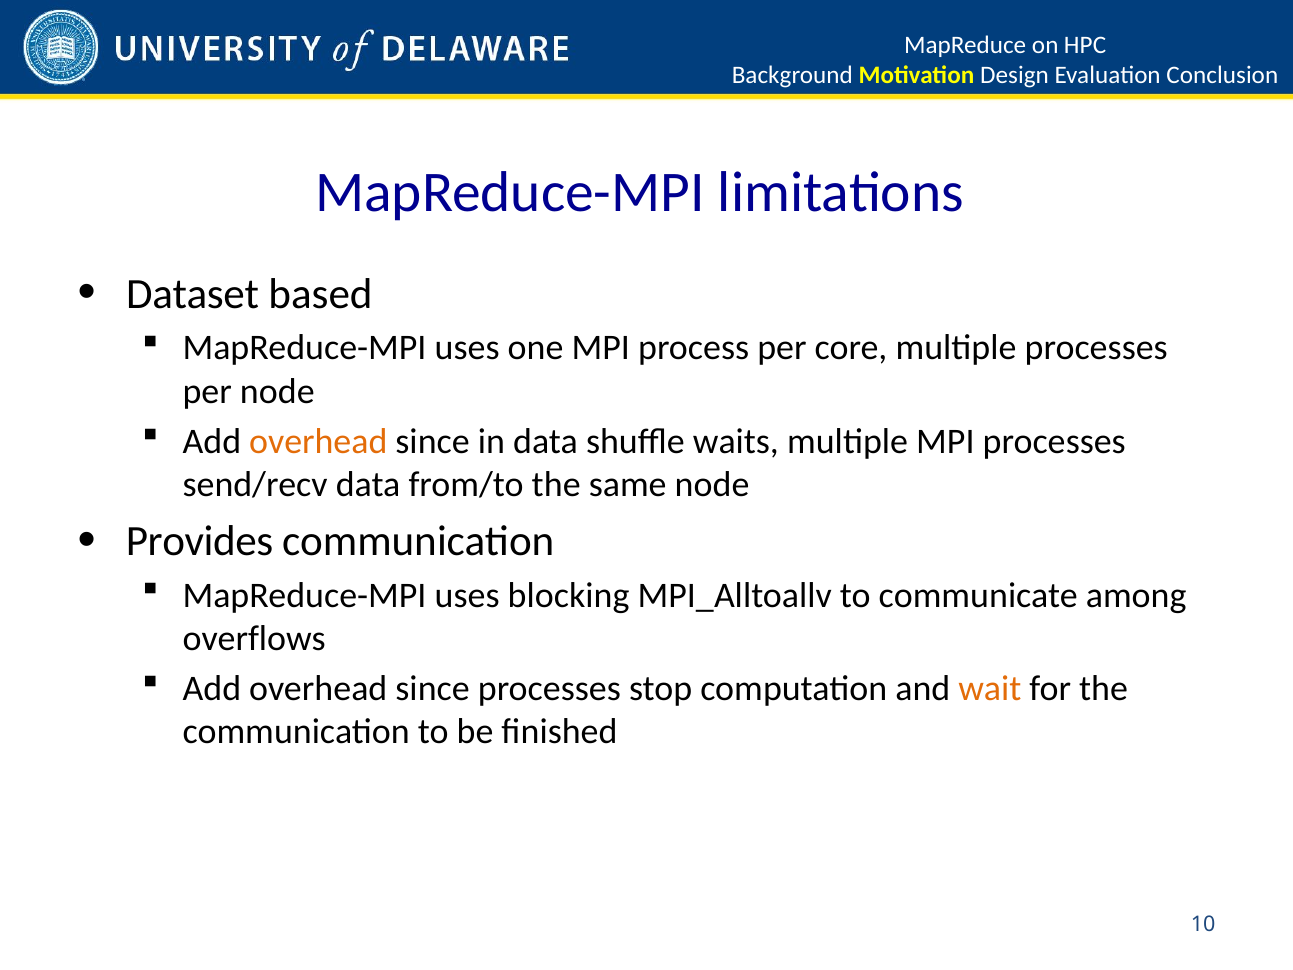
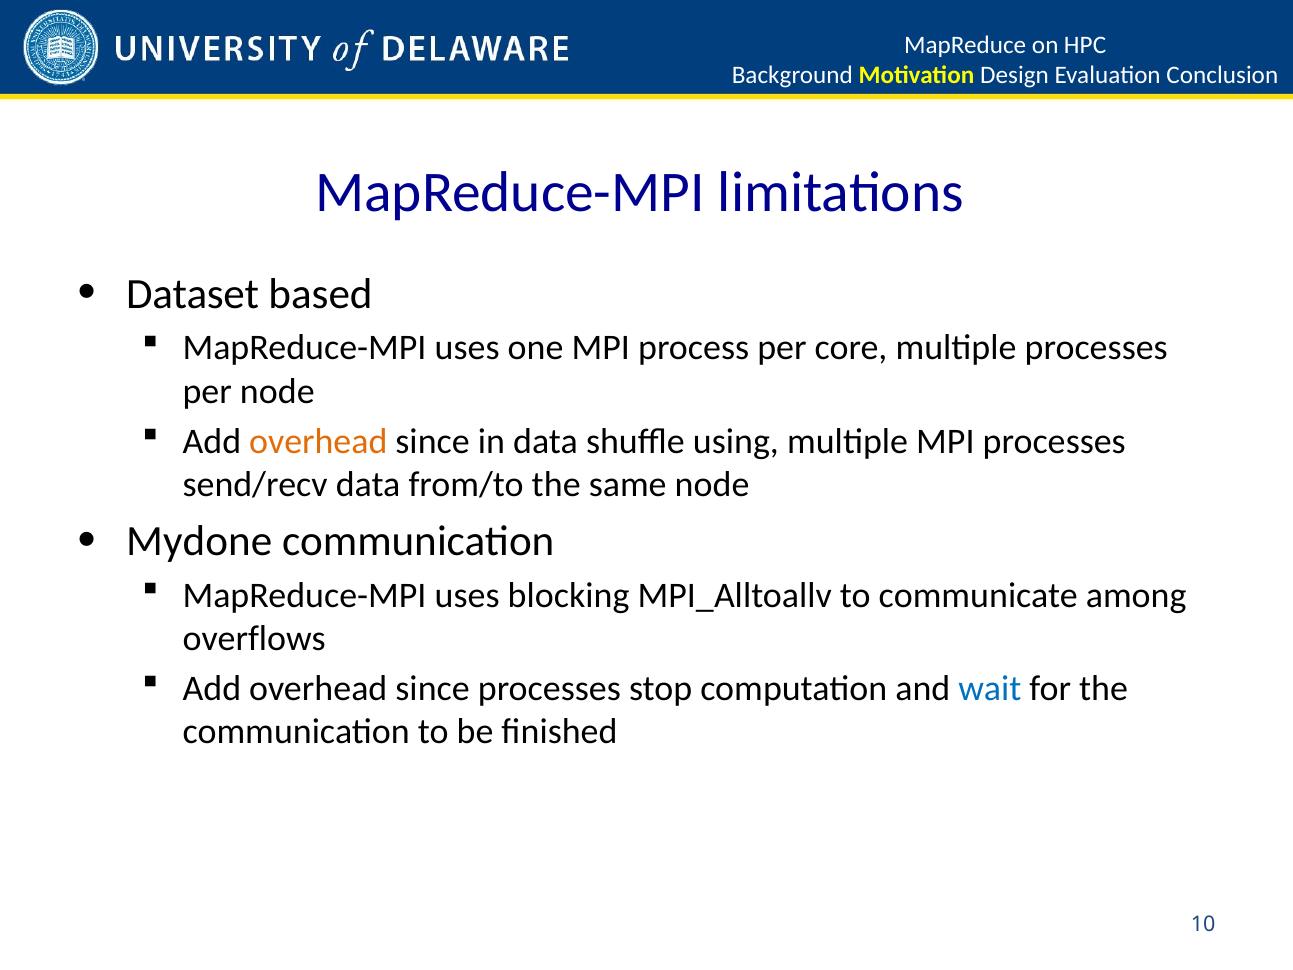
waits: waits -> using
Provides: Provides -> Mydone
wait colour: orange -> blue
